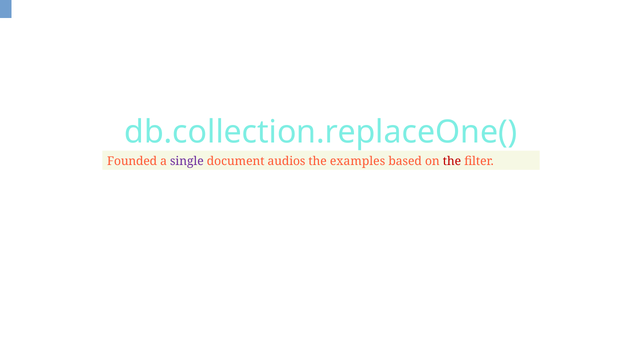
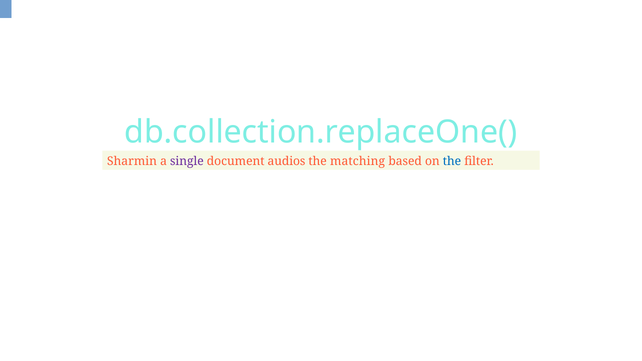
Founded: Founded -> Sharmin
examples: examples -> matching
the at (452, 161) colour: red -> blue
